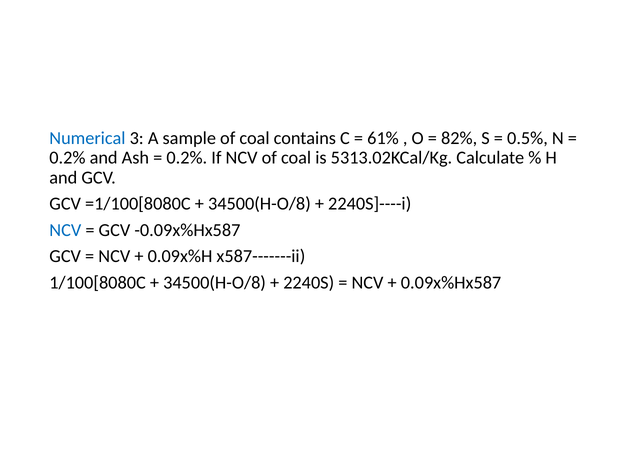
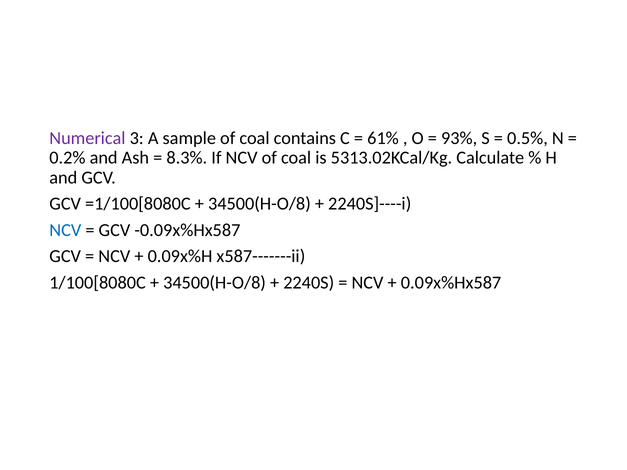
Numerical colour: blue -> purple
82%: 82% -> 93%
0.2% at (187, 158): 0.2% -> 8.3%
